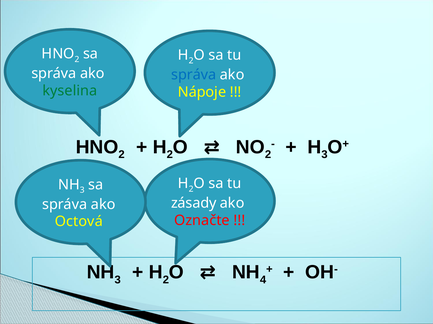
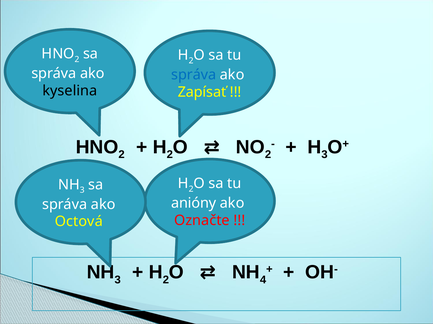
kyselina colour: green -> black
Nápoje: Nápoje -> Zapísať
zásady: zásady -> anióny
